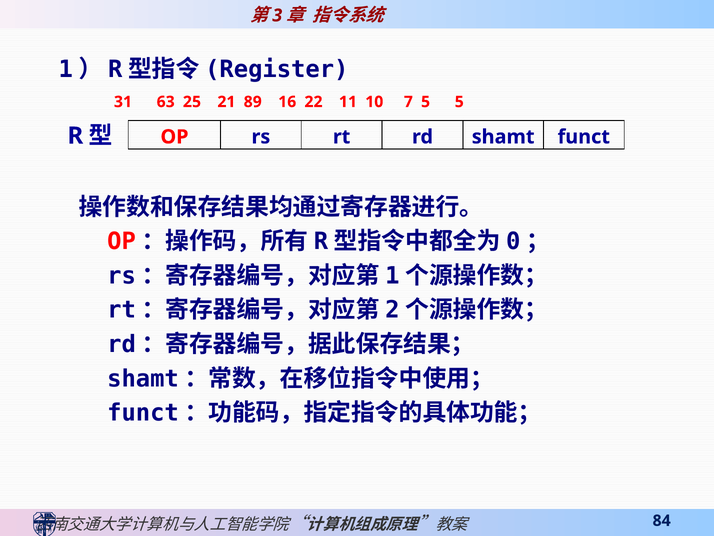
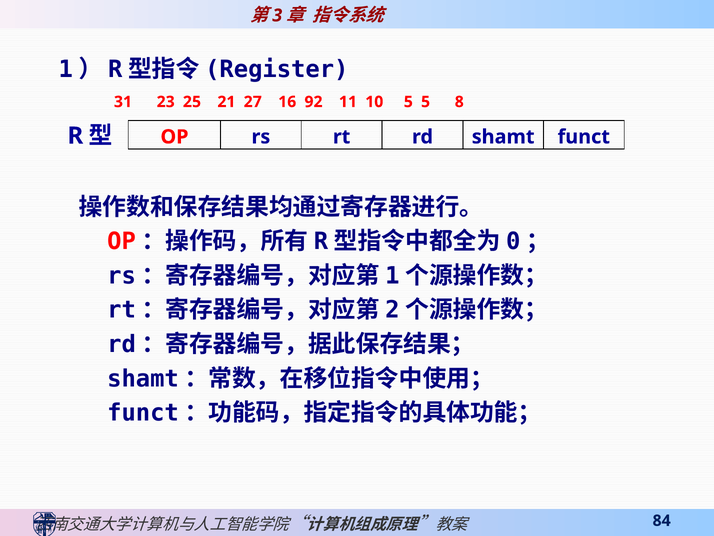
63: 63 -> 23
89: 89 -> 27
22: 22 -> 92
10 7: 7 -> 5
5 5: 5 -> 8
